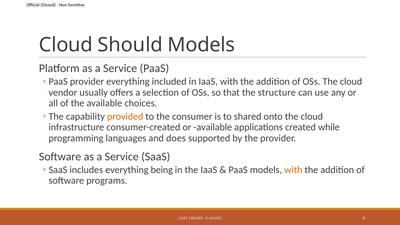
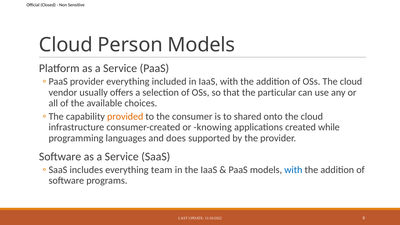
Should: Should -> Person
structure: structure -> particular
or available: available -> knowing
being: being -> team
with at (293, 170) colour: orange -> blue
